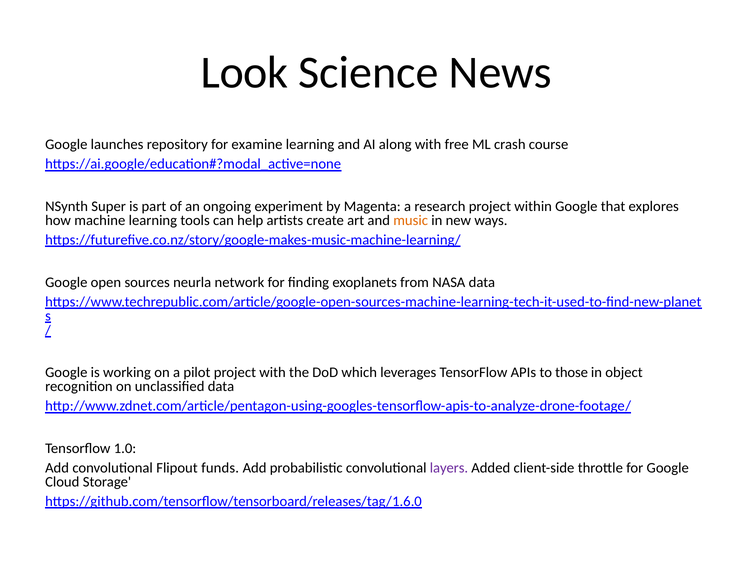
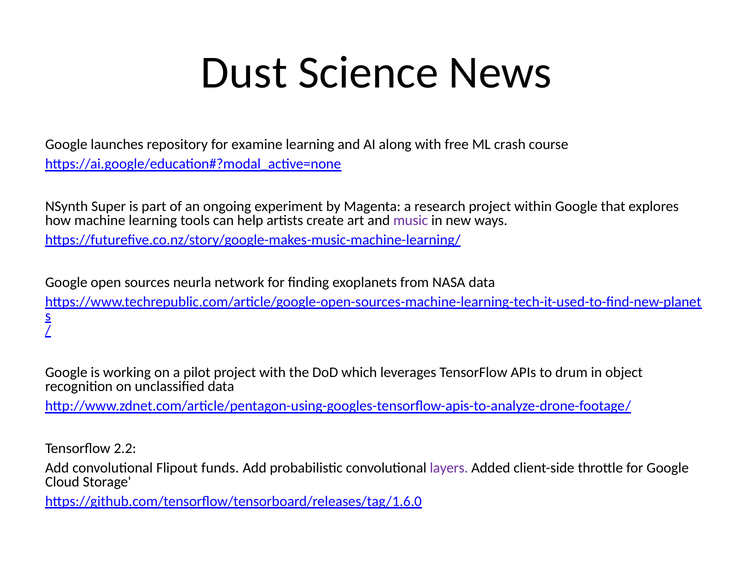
Look: Look -> Dust
music colour: orange -> purple
those: those -> drum
1.0: 1.0 -> 2.2
